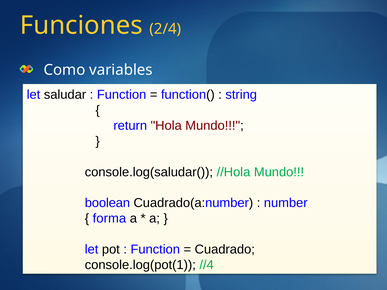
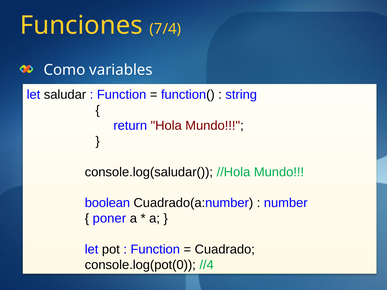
2/4: 2/4 -> 7/4
forma: forma -> poner
console.log(pot(1: console.log(pot(1 -> console.log(pot(0
